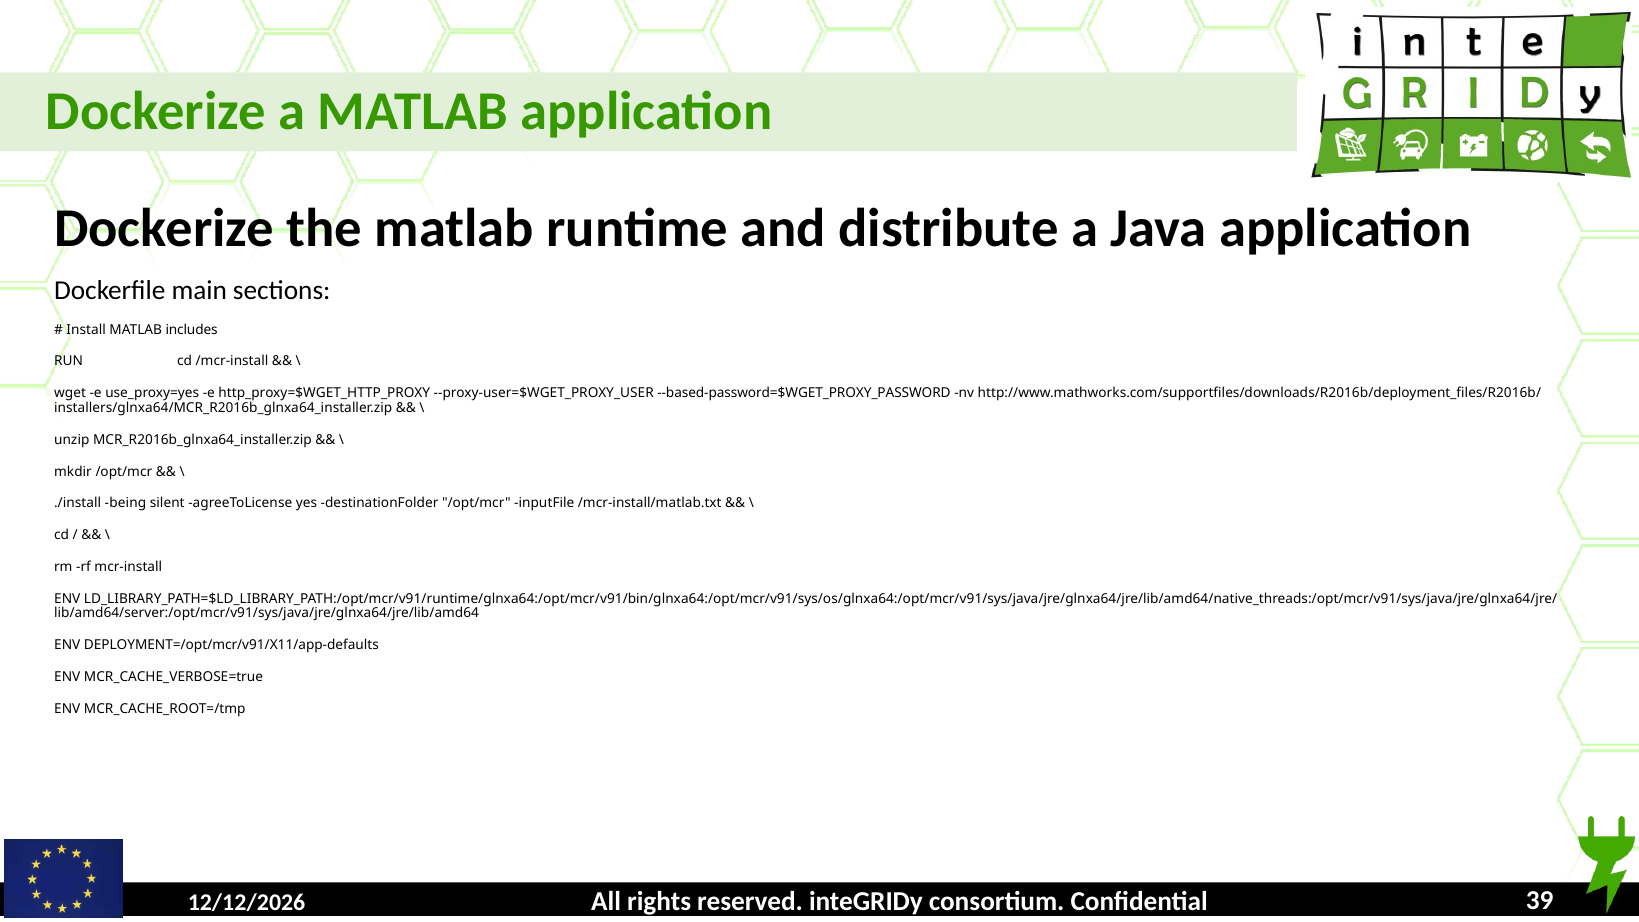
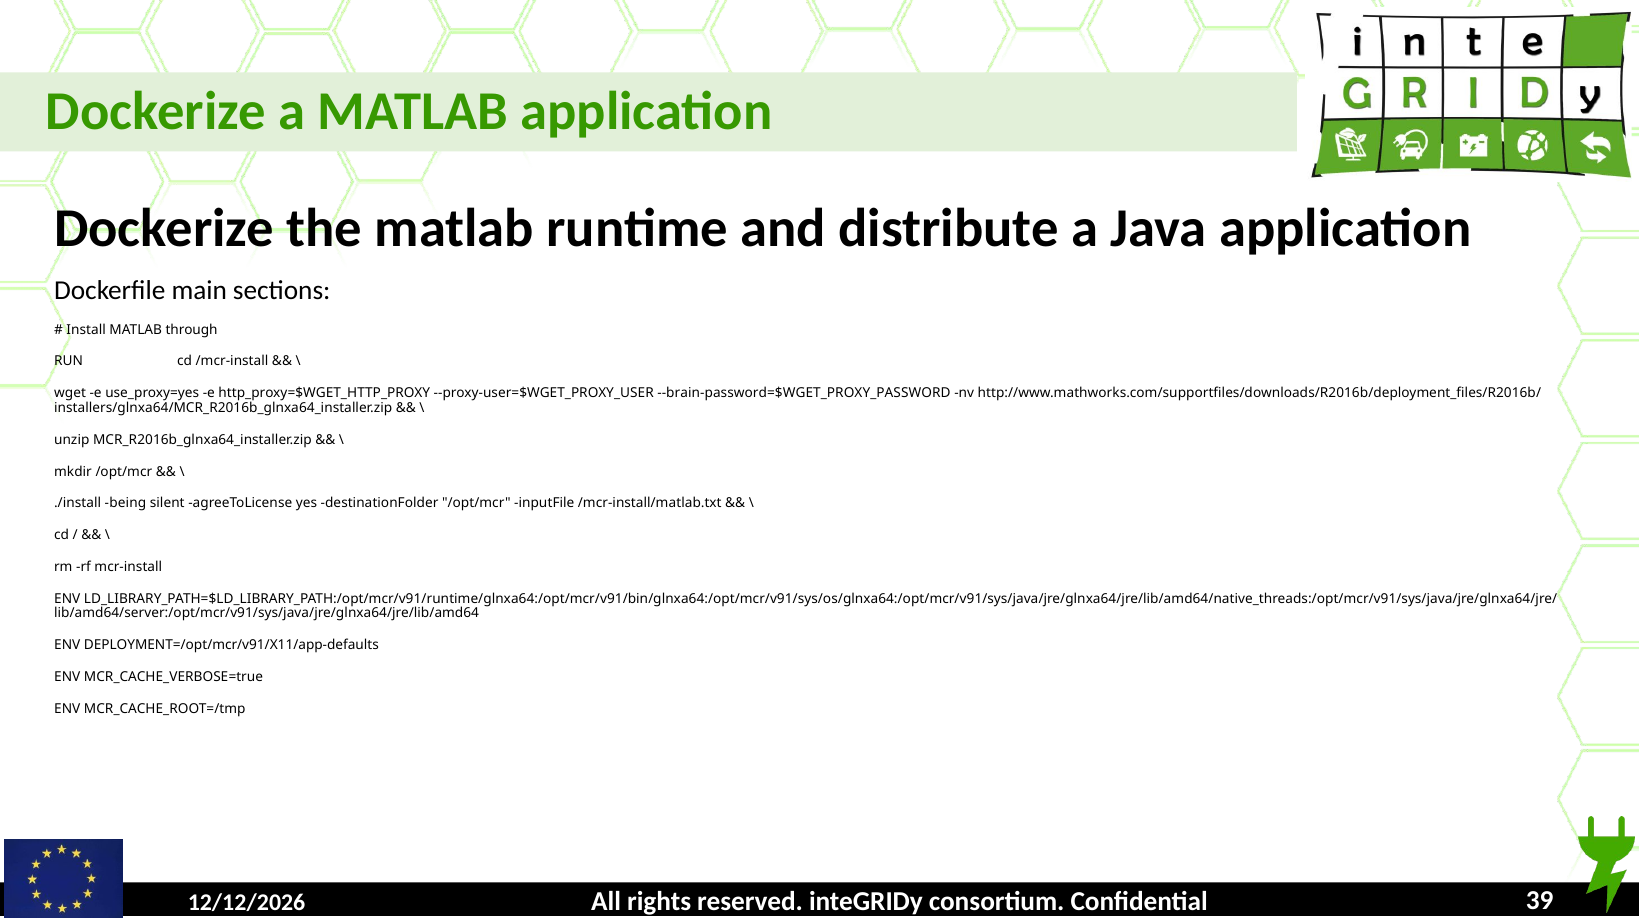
includes: includes -> through
--based-password=$WGET_PROXY_PASSWORD: --based-password=$WGET_PROXY_PASSWORD -> --brain-password=$WGET_PROXY_PASSWORD
